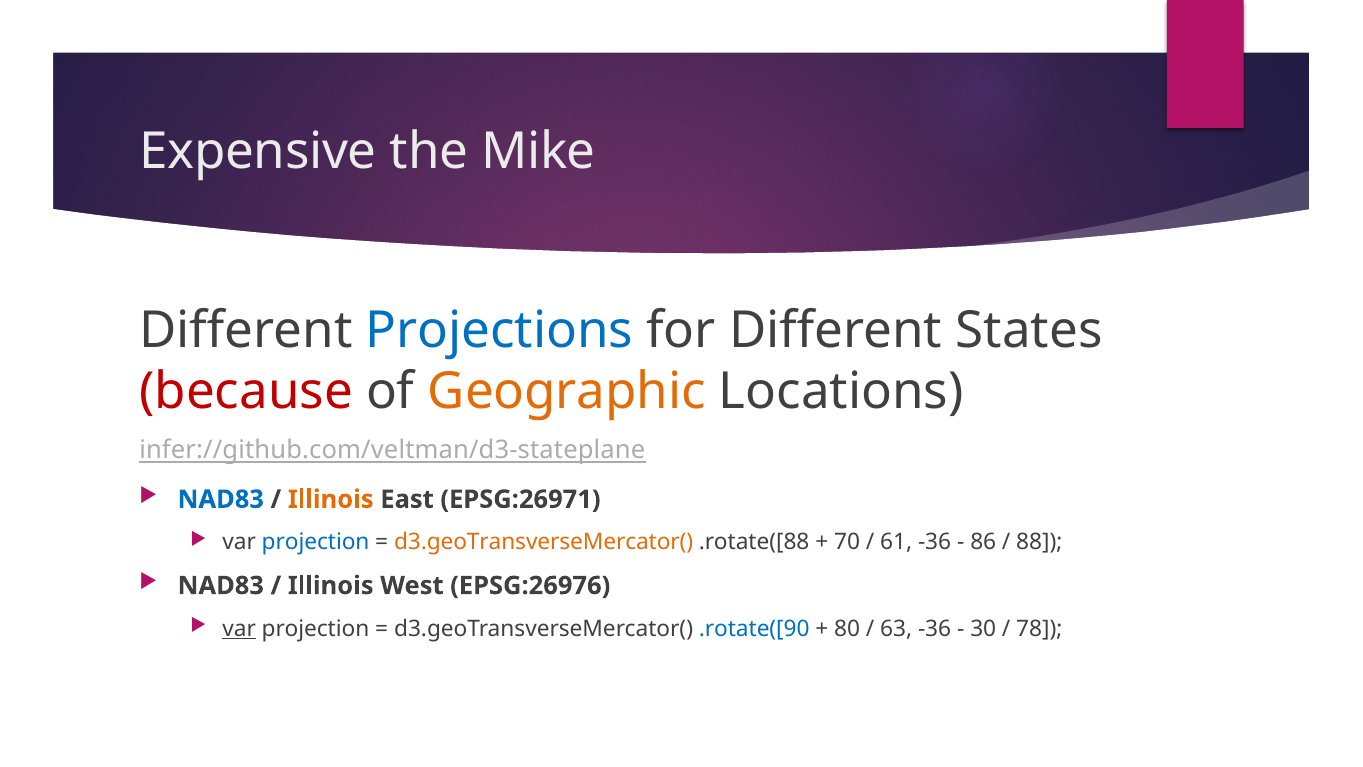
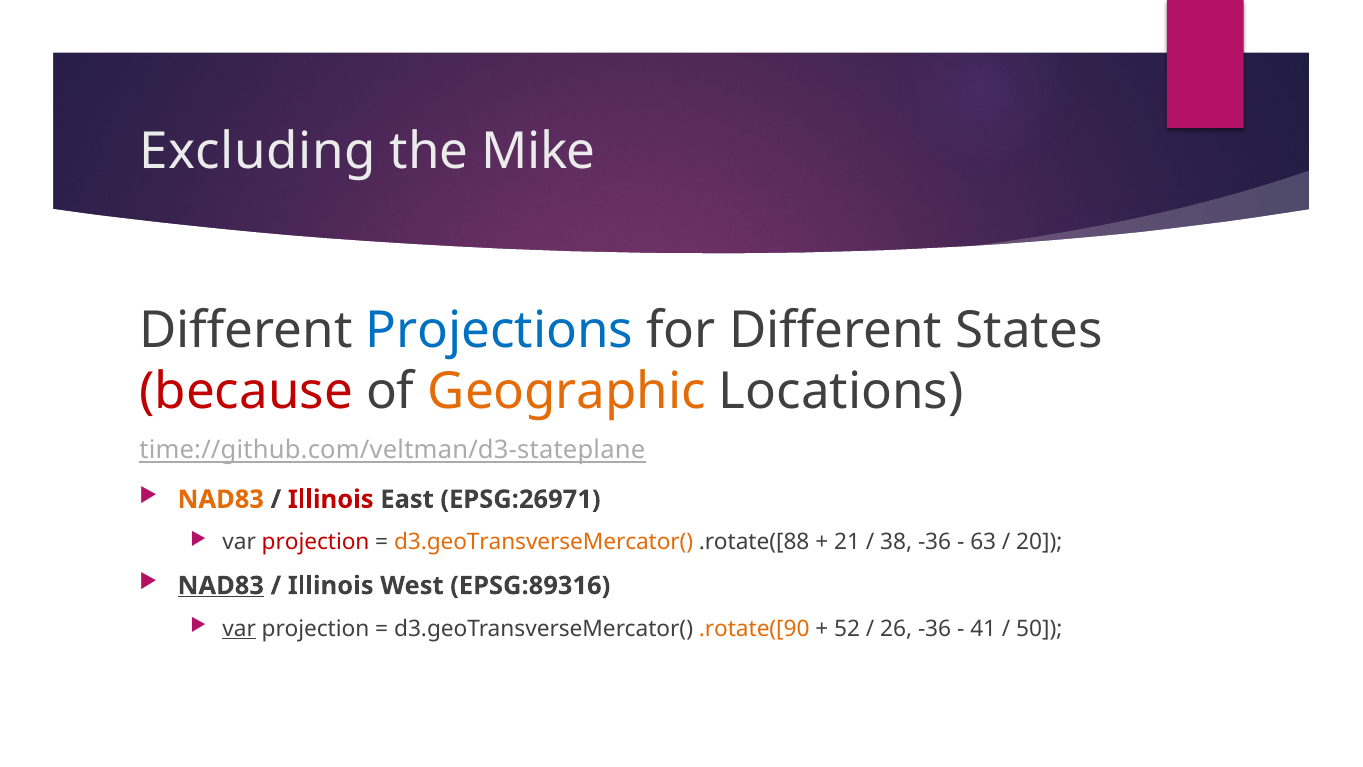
Expensive: Expensive -> Excluding
infer://github.com/veltman/d3-stateplane: infer://github.com/veltman/d3-stateplane -> time://github.com/veltman/d3-stateplane
NAD83 at (221, 499) colour: blue -> orange
Illinois at (331, 499) colour: orange -> red
projection at (316, 542) colour: blue -> red
70: 70 -> 21
61: 61 -> 38
86: 86 -> 63
88: 88 -> 20
NAD83 at (221, 585) underline: none -> present
EPSG:26976: EPSG:26976 -> EPSG:89316
.rotate([90 colour: blue -> orange
80: 80 -> 52
63: 63 -> 26
30: 30 -> 41
78: 78 -> 50
